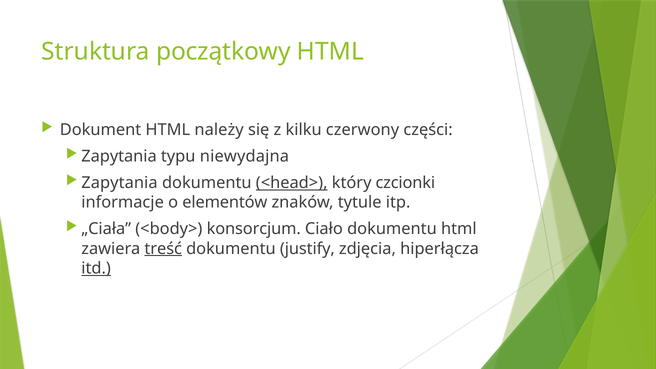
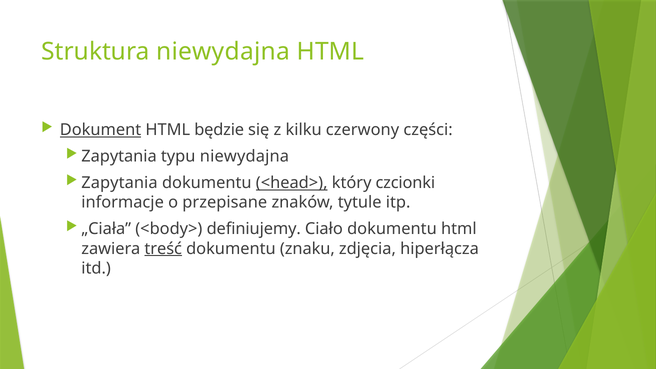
Struktura początkowy: początkowy -> niewydajna
Dokument underline: none -> present
należy: należy -> będzie
elementów: elementów -> przepisane
konsorcjum: konsorcjum -> definiujemy
justify: justify -> znaku
itd underline: present -> none
